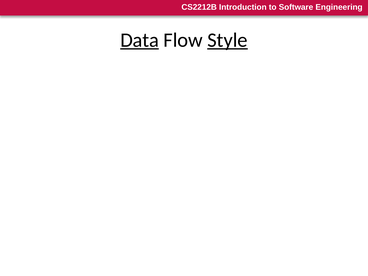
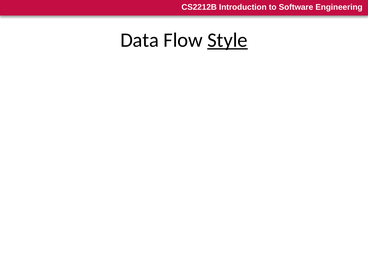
Data at (140, 40) underline: present -> none
